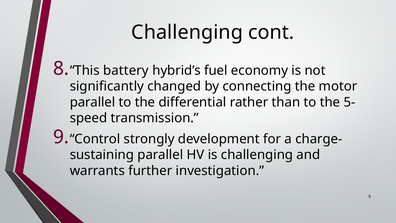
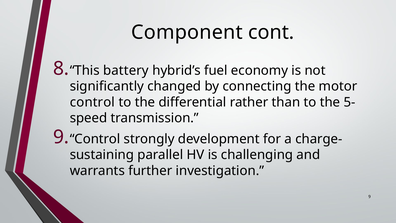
Challenging at (187, 32): Challenging -> Component
parallel at (92, 102): parallel -> control
